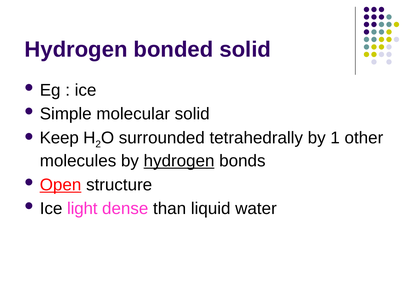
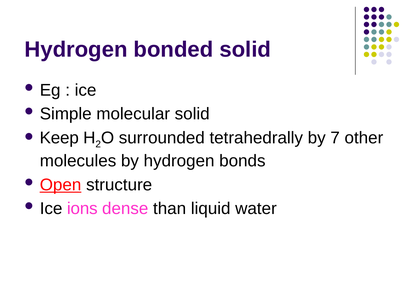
1: 1 -> 7
hydrogen at (179, 161) underline: present -> none
light: light -> ions
